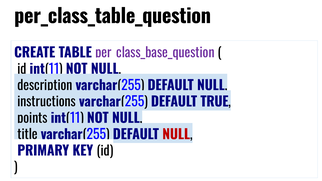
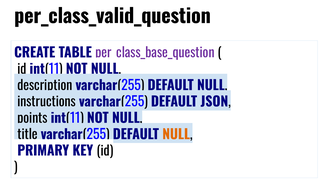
per_class_table_question: per_class_table_question -> per_class_valid_question
TRUE: TRUE -> JSON
NULL at (176, 135) colour: red -> orange
